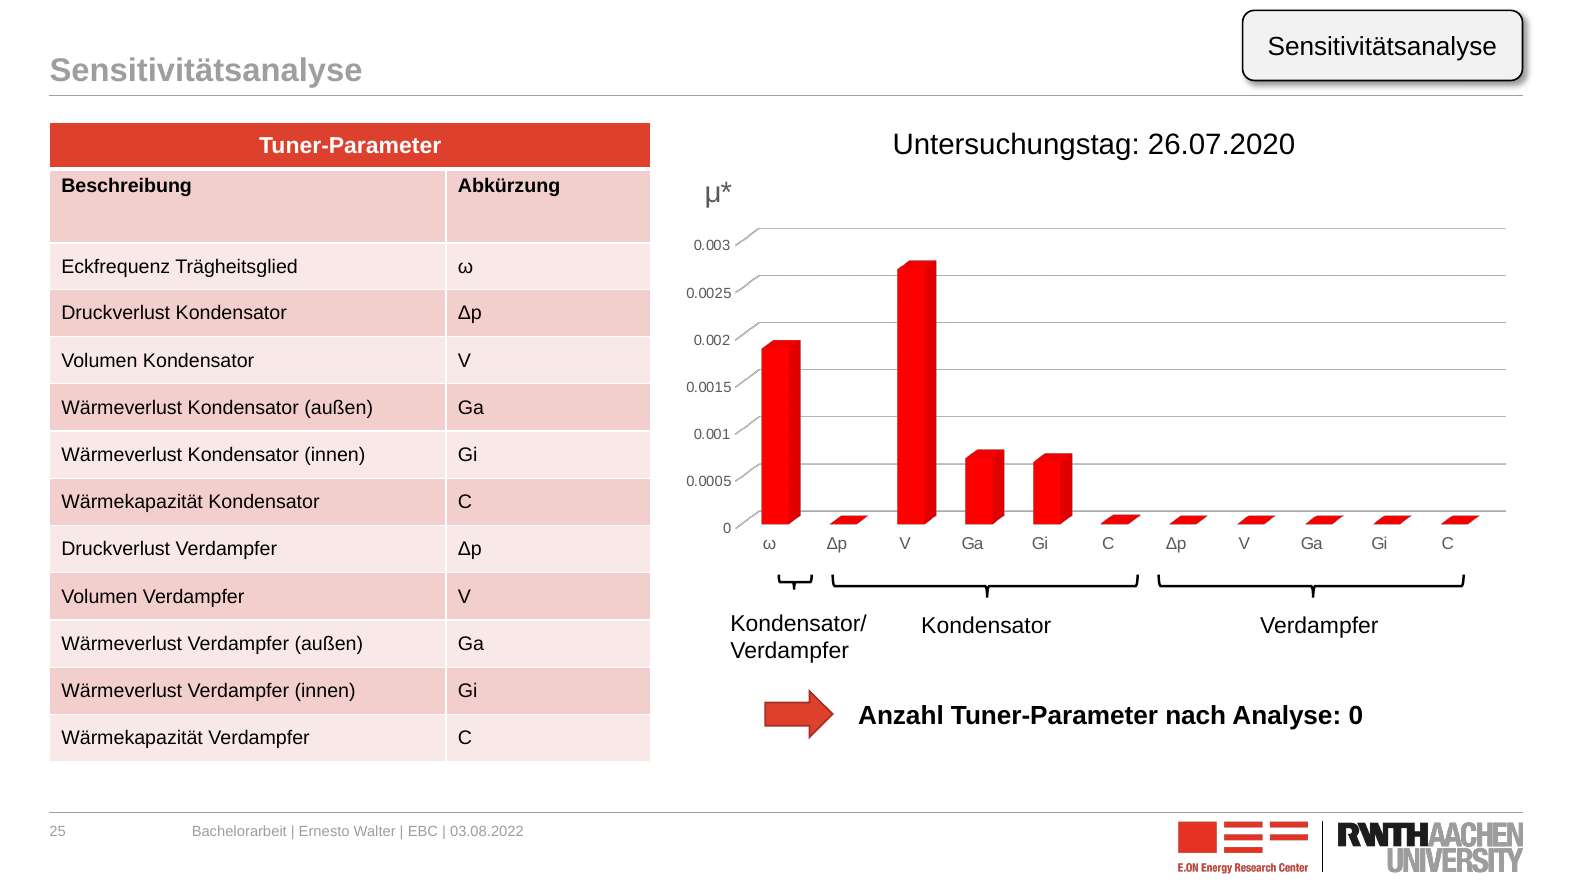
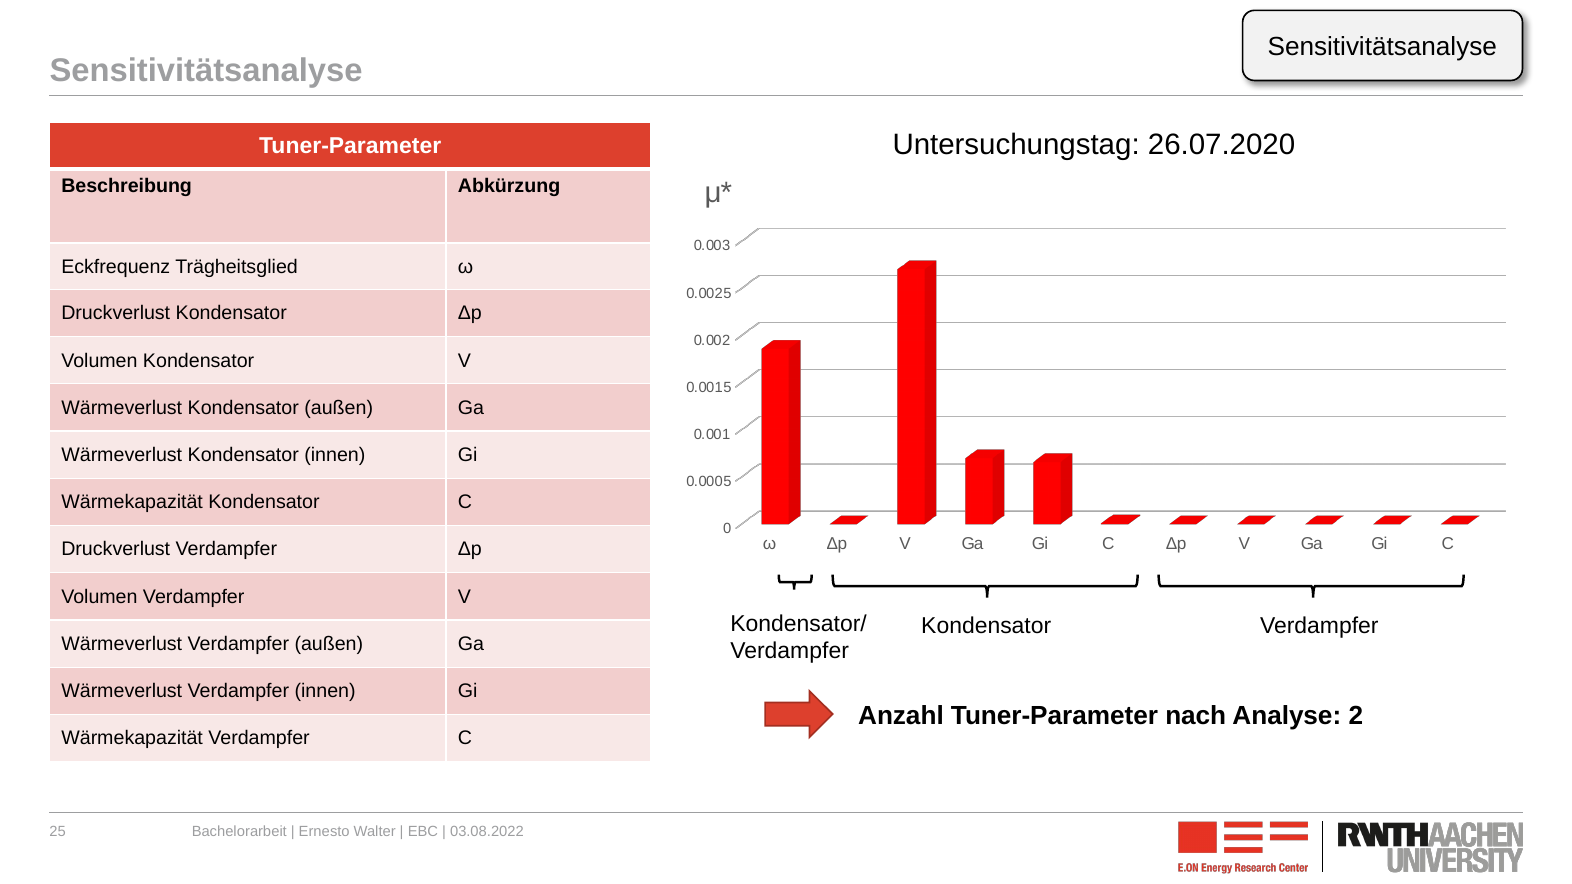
Analyse 0: 0 -> 2
